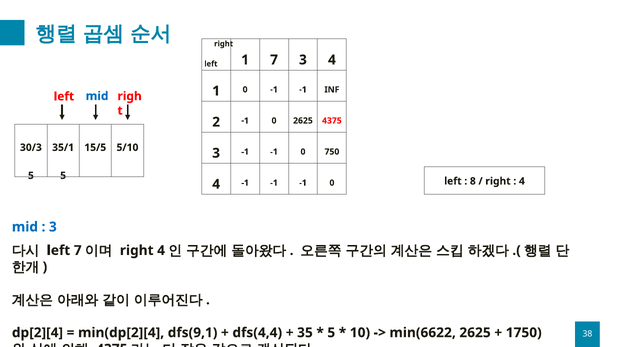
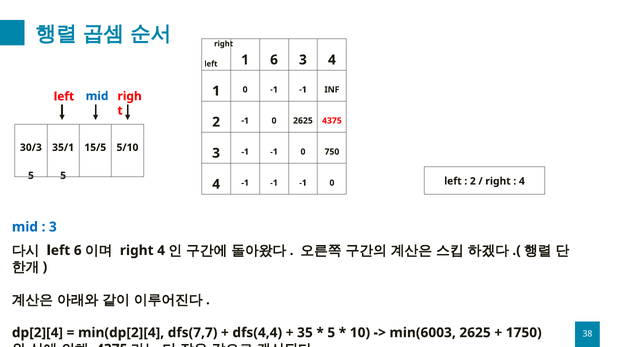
1 7: 7 -> 6
8 at (473, 181): 8 -> 2
left 7: 7 -> 6
dfs(9,1: dfs(9,1 -> dfs(7,7
min(6622: min(6622 -> min(6003
